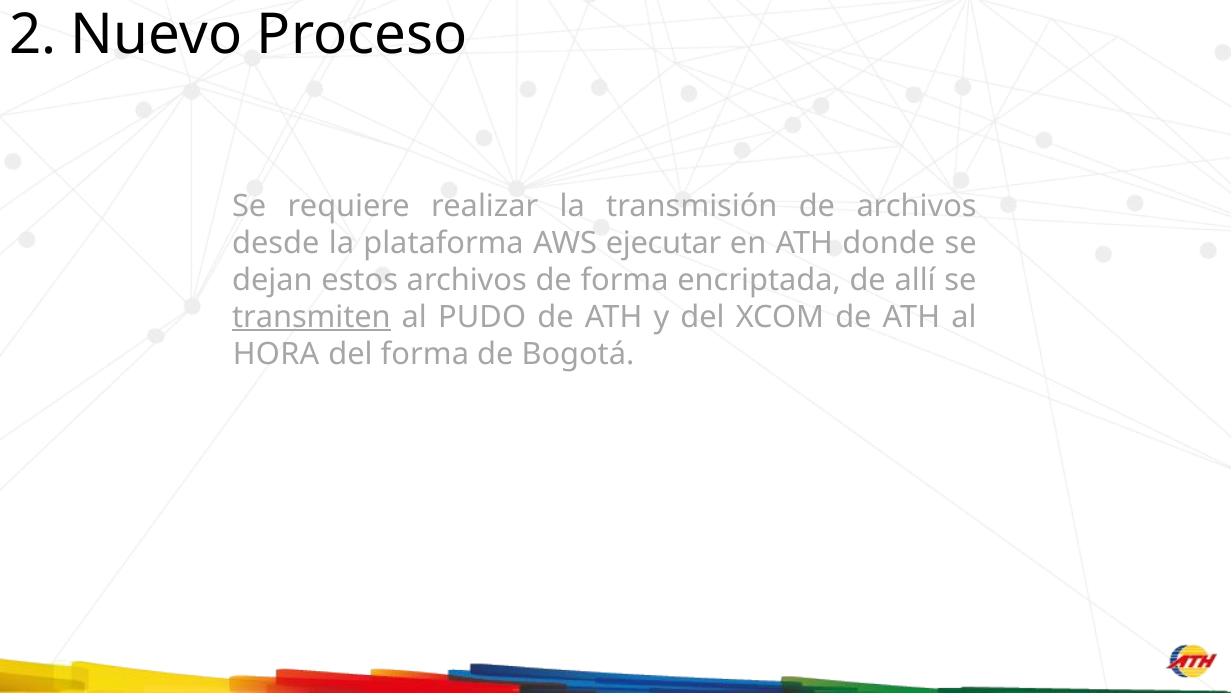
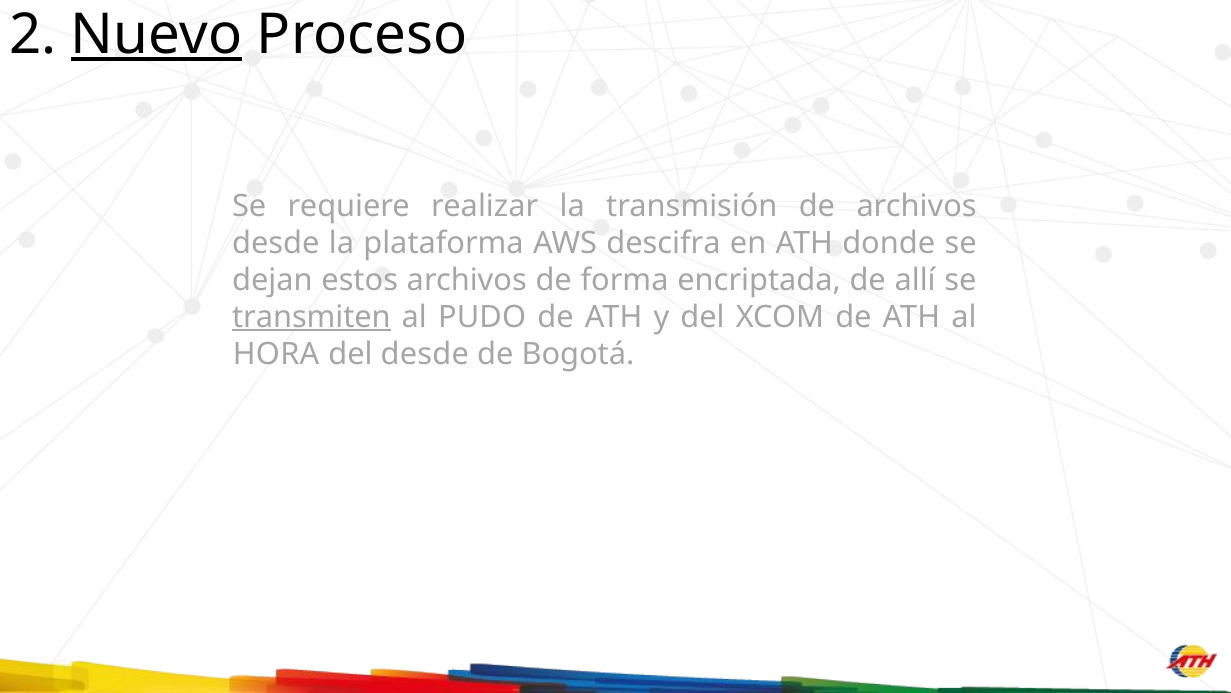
Nuevo underline: none -> present
ejecutar: ejecutar -> descifra
del forma: forma -> desde
